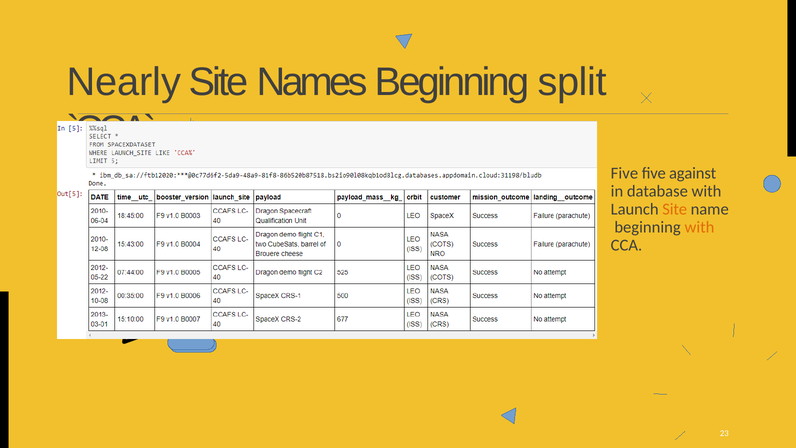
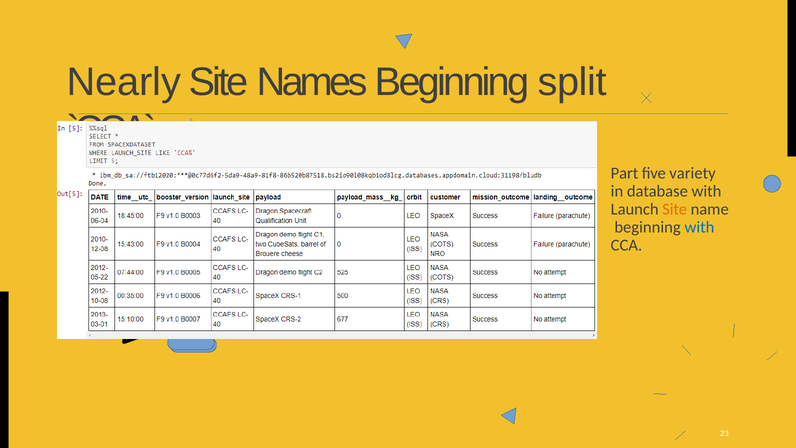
Five at (624, 173): Five -> Part
against: against -> variety
with at (699, 227) colour: orange -> blue
